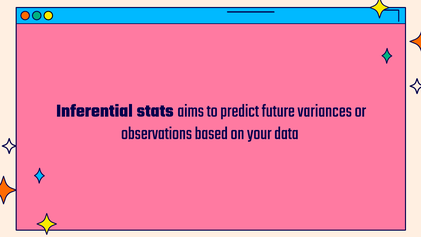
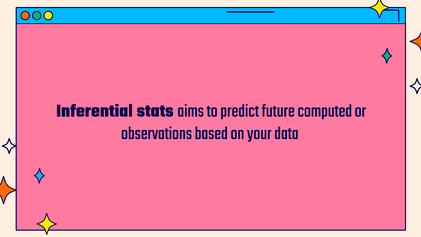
variances: variances -> computed
